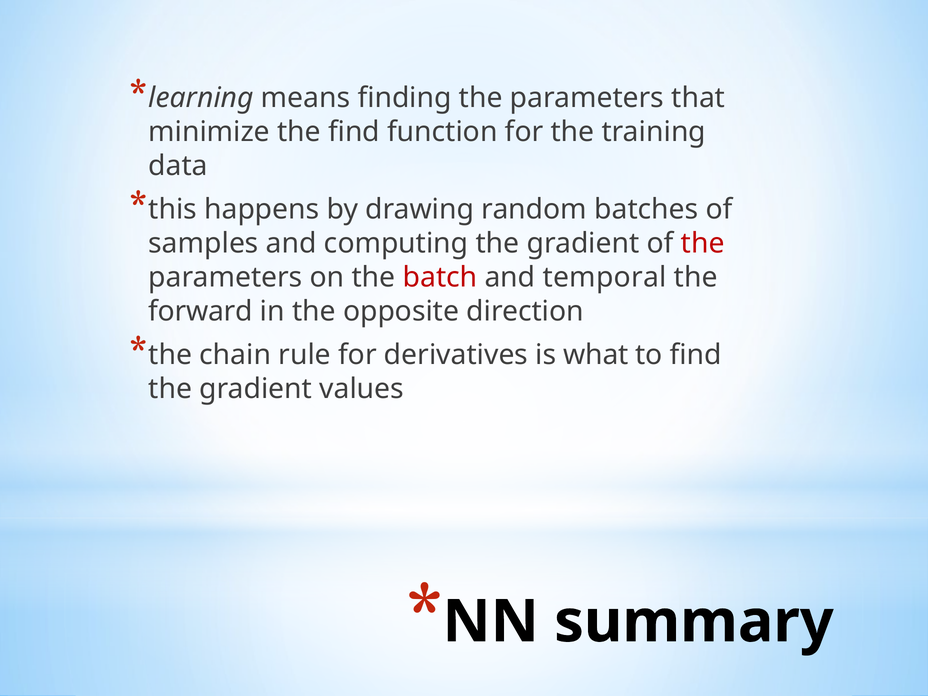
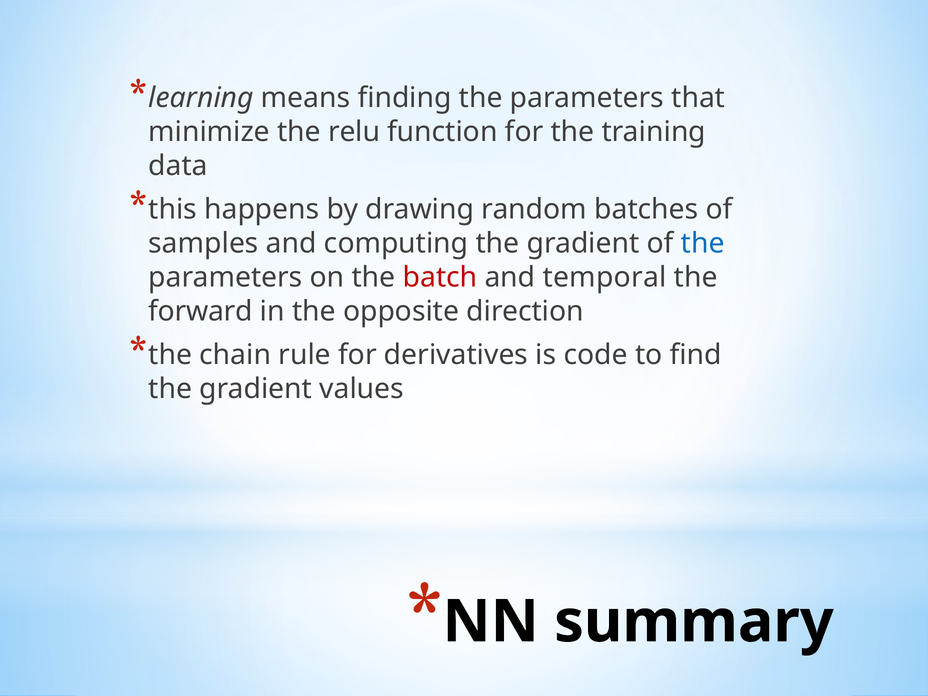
the find: find -> relu
the at (703, 243) colour: red -> blue
what: what -> code
